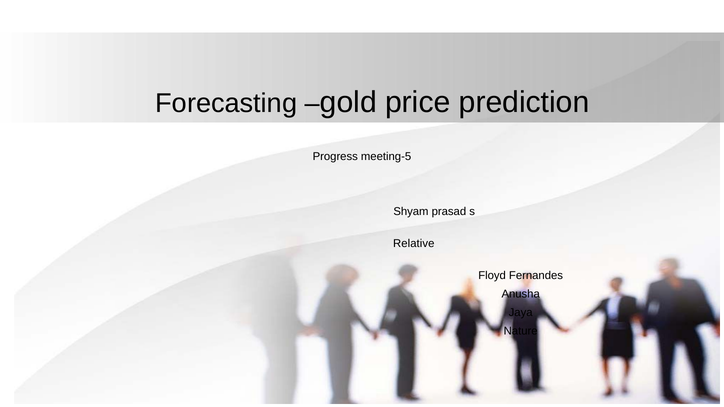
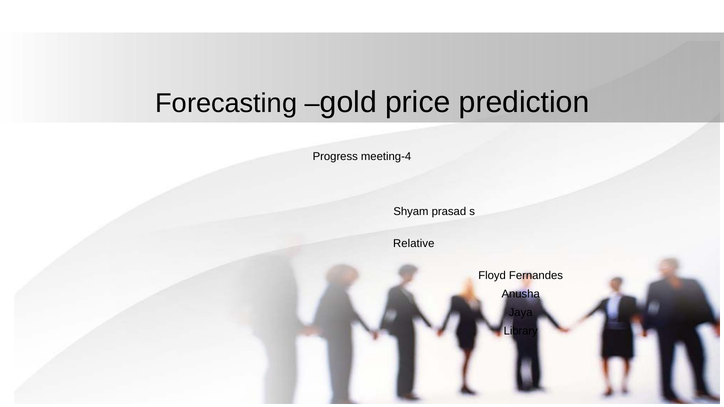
meeting-5: meeting-5 -> meeting-4
Nature: Nature -> Library
